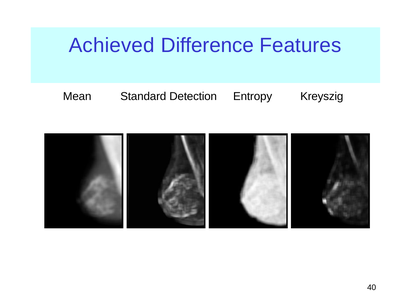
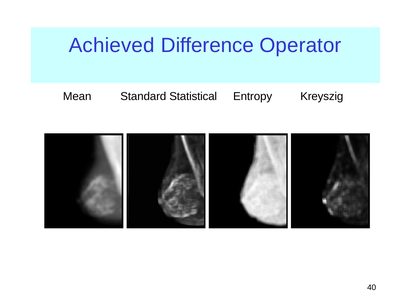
Features: Features -> Operator
Detection: Detection -> Statistical
